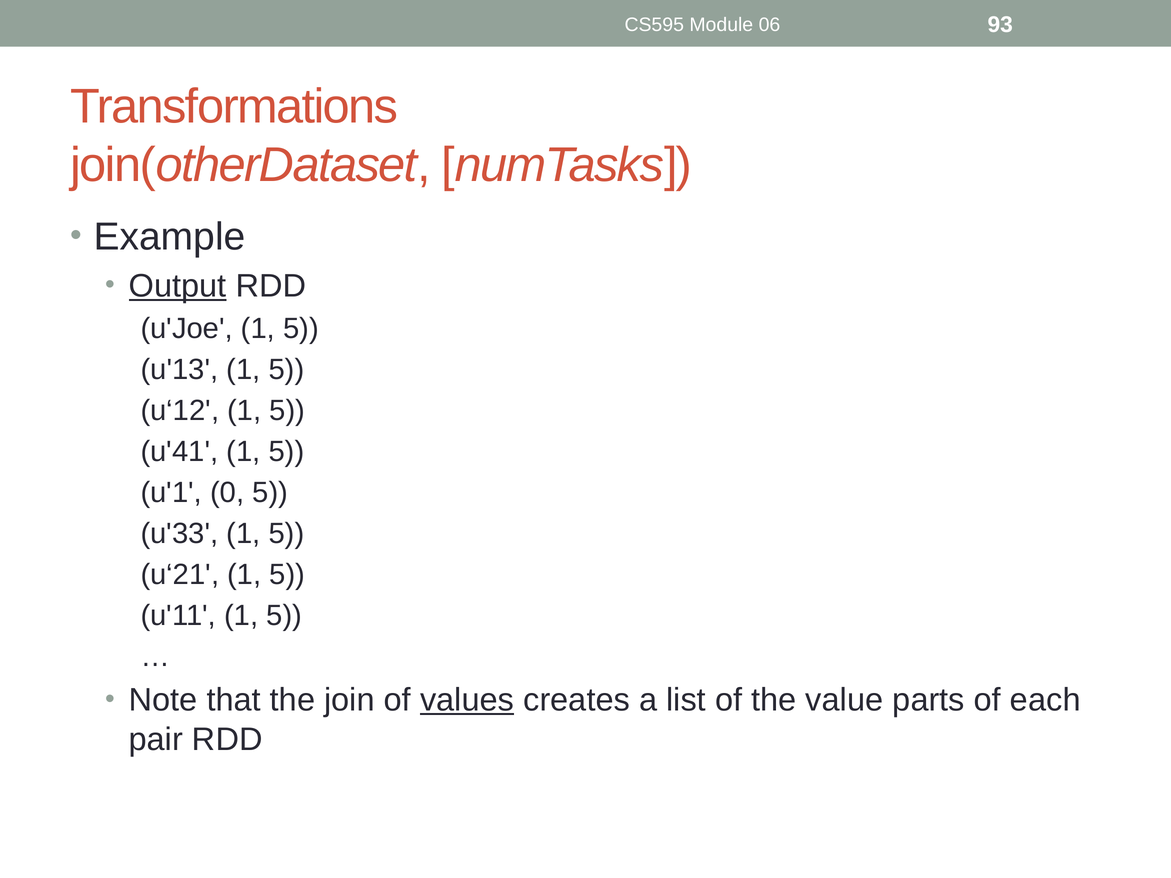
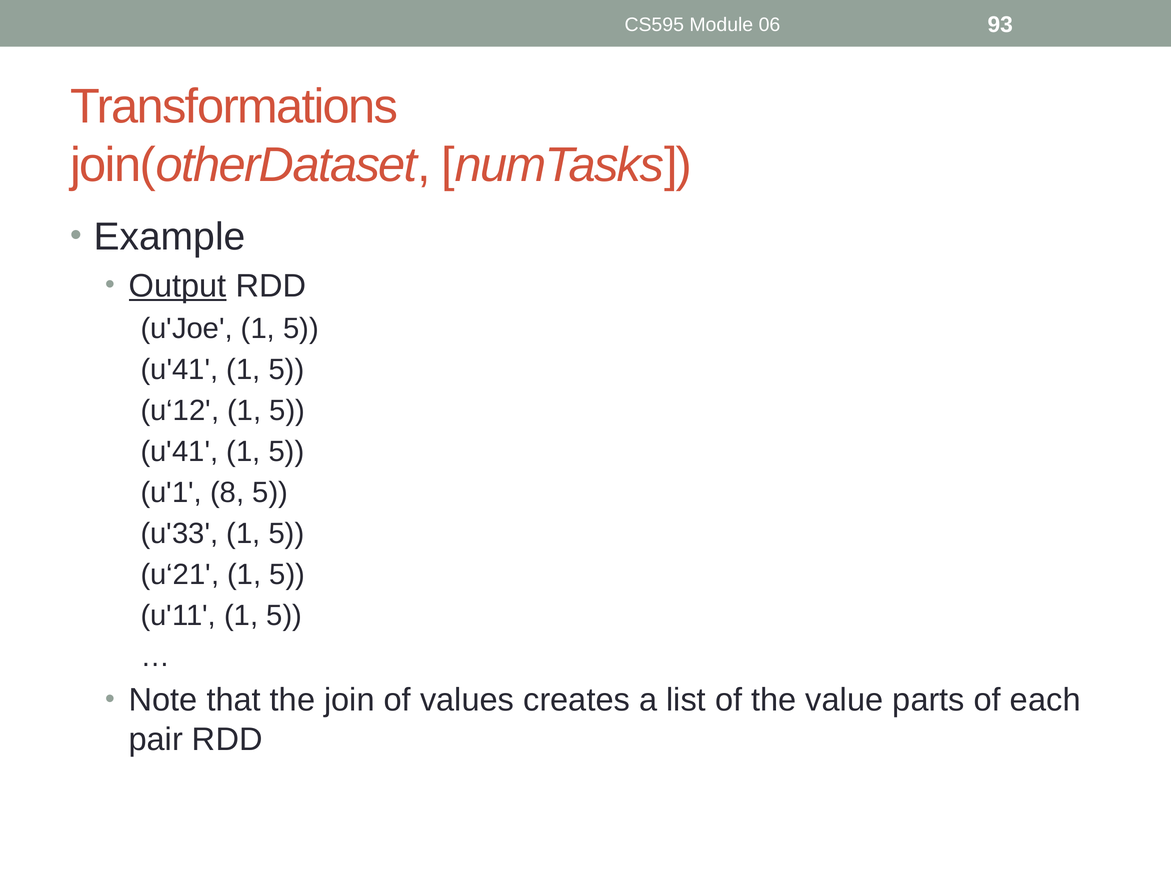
u'13 at (179, 370): u'13 -> u'41
0: 0 -> 8
values underline: present -> none
